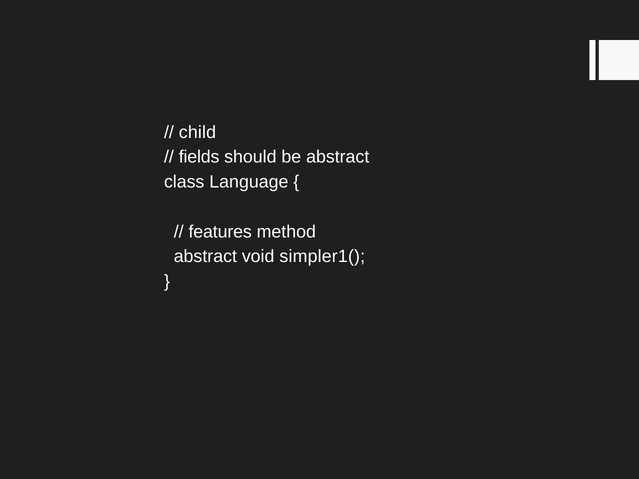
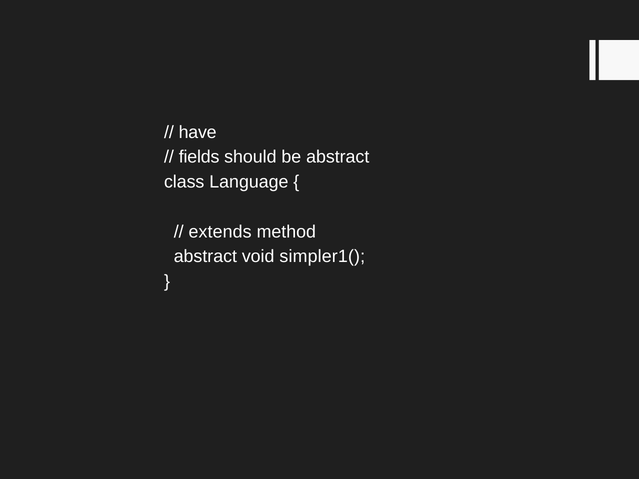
child: child -> have
features: features -> extends
